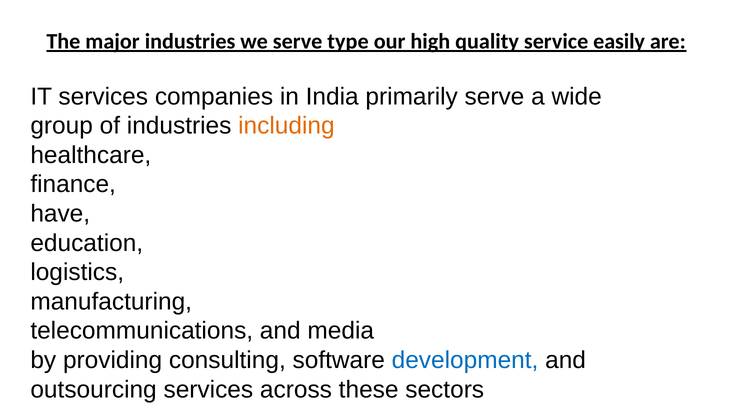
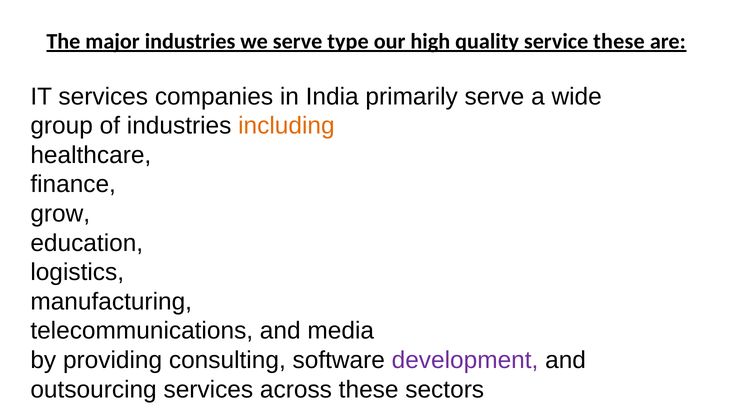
service easily: easily -> these
have: have -> grow
development colour: blue -> purple
